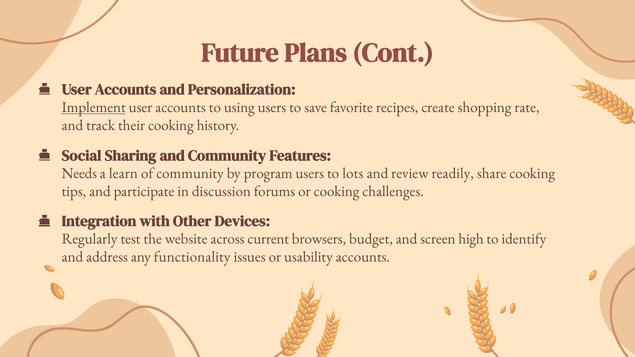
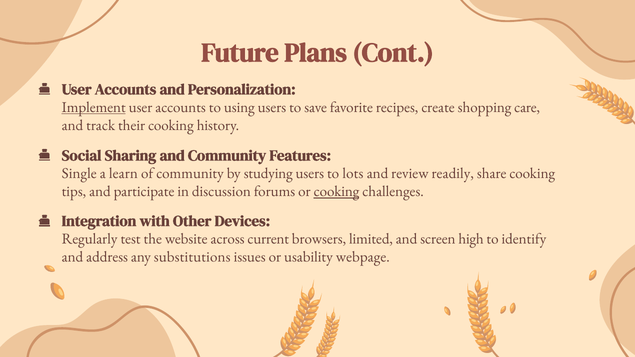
rate: rate -> care
Needs: Needs -> Single
program: program -> studying
cooking at (336, 192) underline: none -> present
budget: budget -> limited
functionality: functionality -> substitutions
usability accounts: accounts -> webpage
